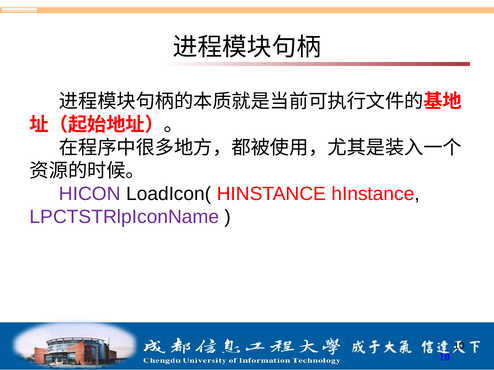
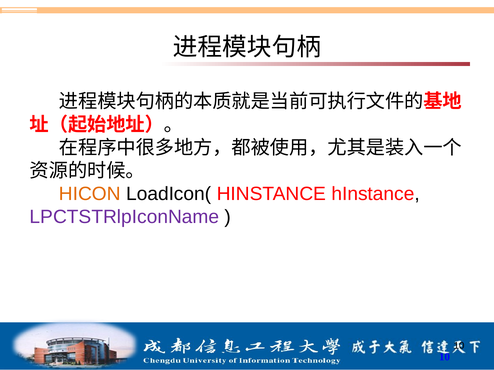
HICON colour: purple -> orange
